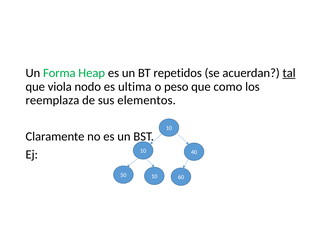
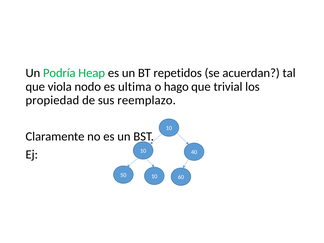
Forma: Forma -> Podría
tal underline: present -> none
peso: peso -> hago
como: como -> trivial
reemplaza: reemplaza -> propiedad
elementos: elementos -> reemplazo
